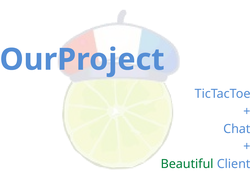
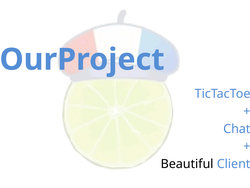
Beautiful colour: green -> black
